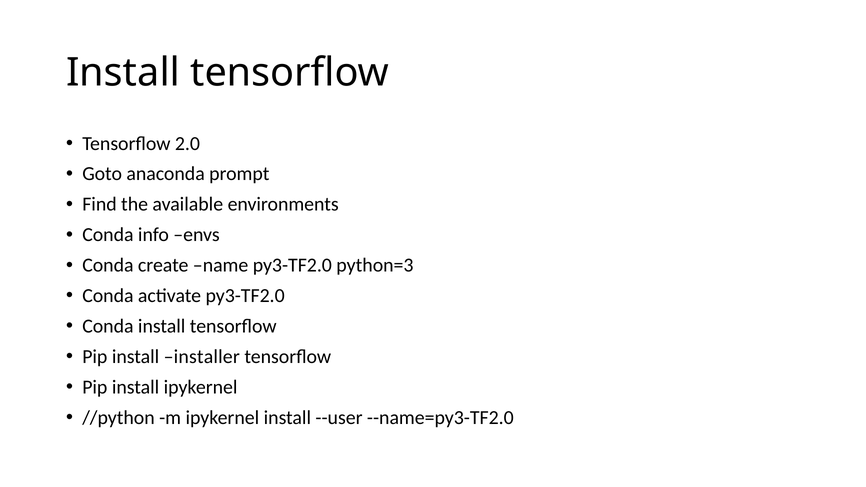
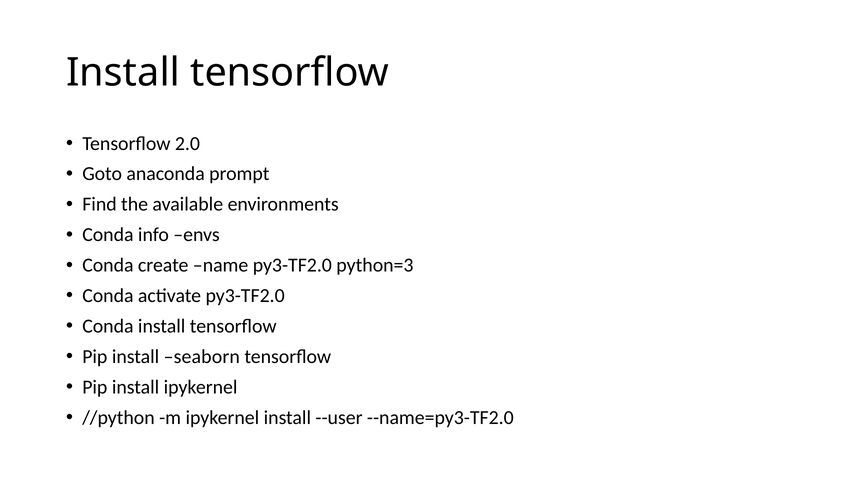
installer: installer -> seaborn
